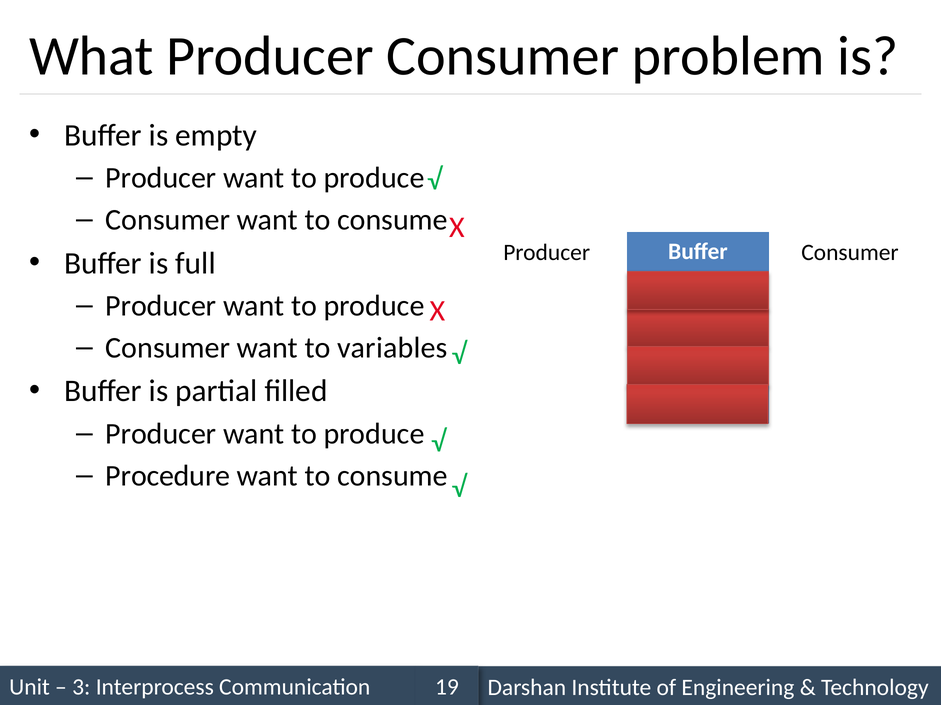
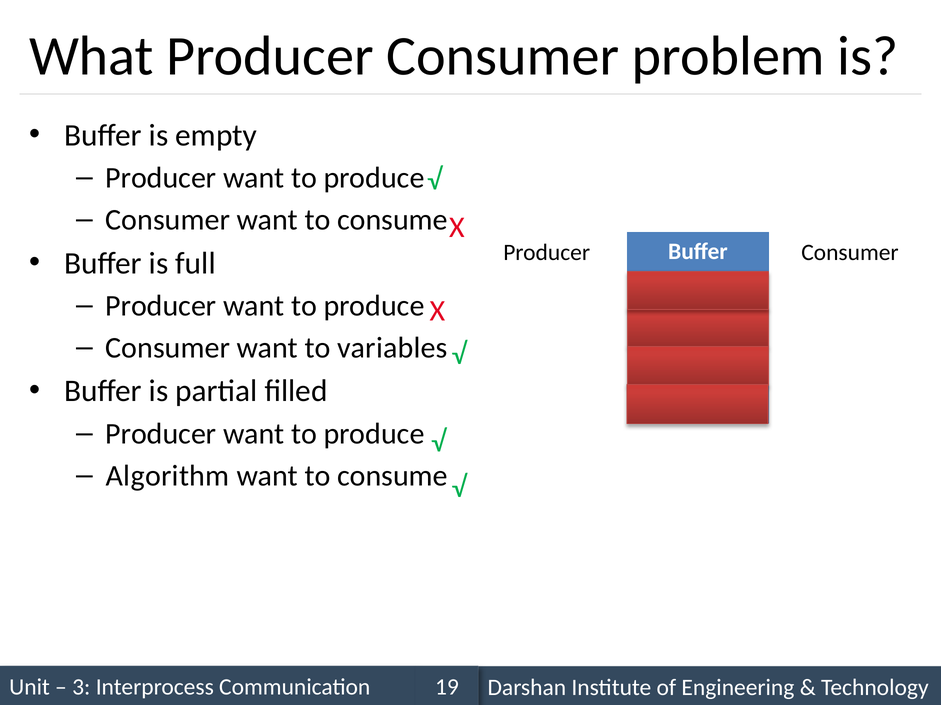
Procedure: Procedure -> Algorithm
